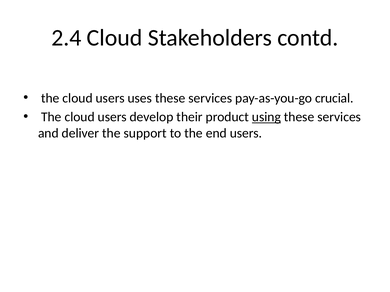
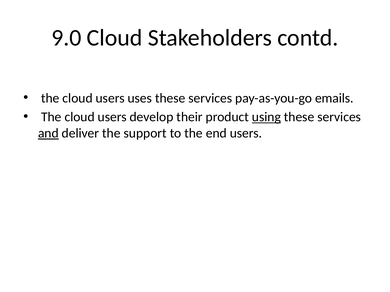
2.4: 2.4 -> 9.0
crucial: crucial -> emails
and underline: none -> present
